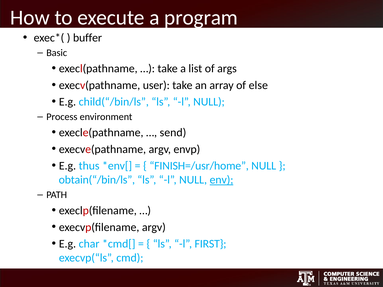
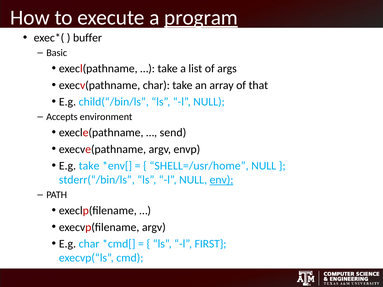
program underline: none -> present
execv(pathname user: user -> char
else: else -> that
Process: Process -> Accepts
E.g thus: thus -> take
FINISH=/usr/home: FINISH=/usr/home -> SHELL=/usr/home
obtain(“/bin/ls: obtain(“/bin/ls -> stderr(“/bin/ls
